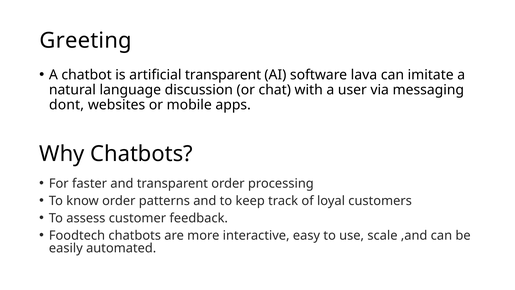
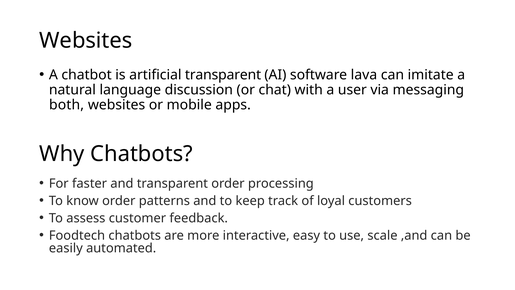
Greeting at (86, 41): Greeting -> Websites
dont: dont -> both
